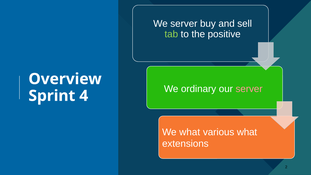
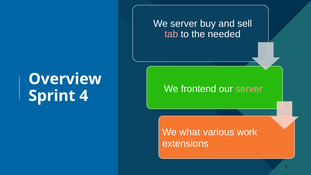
tab colour: light green -> pink
positive: positive -> needed
ordinary: ordinary -> frontend
various what: what -> work
